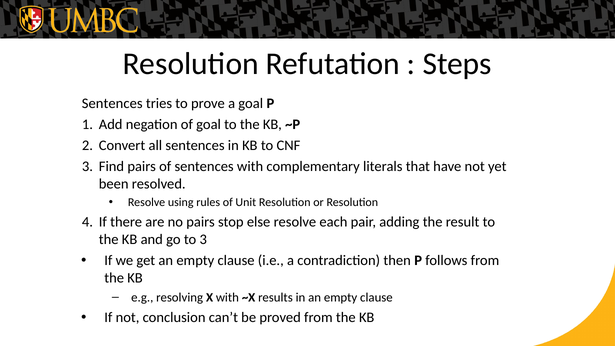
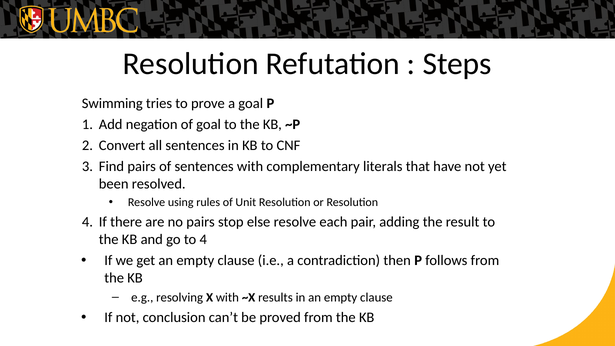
Sentences at (112, 103): Sentences -> Swimming
to 3: 3 -> 4
